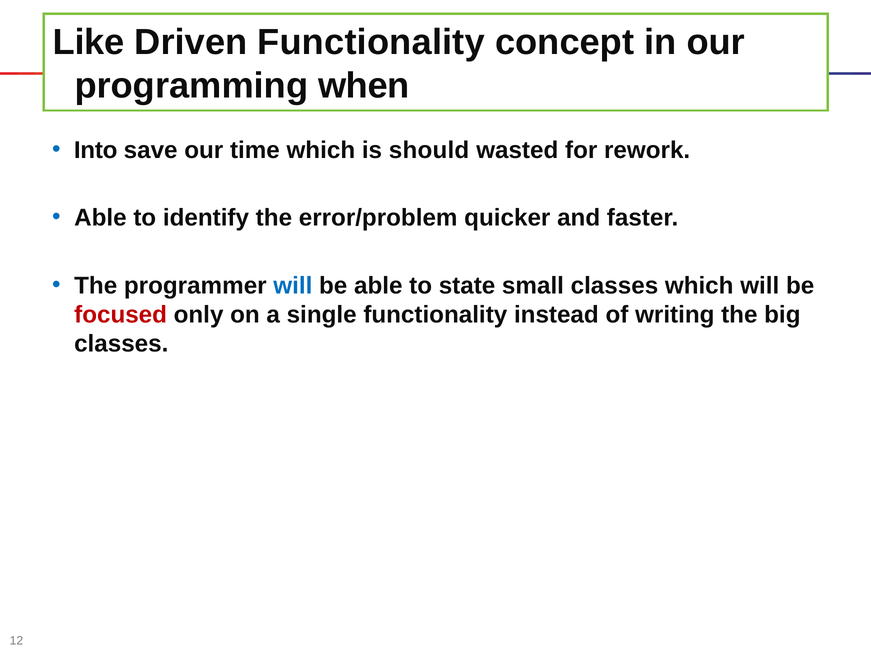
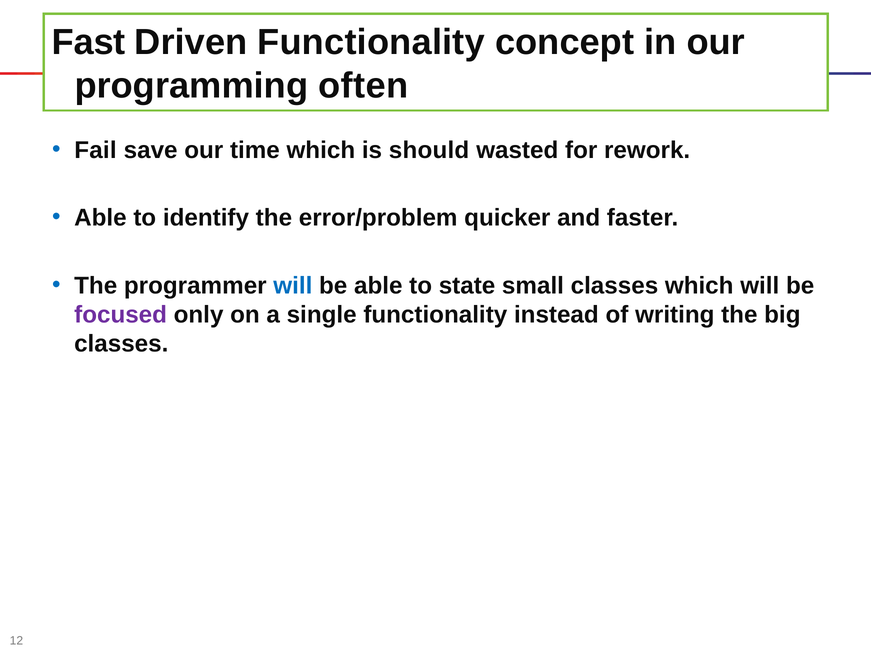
Like: Like -> Fast
when: when -> often
Into: Into -> Fail
focused colour: red -> purple
